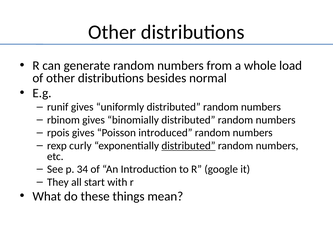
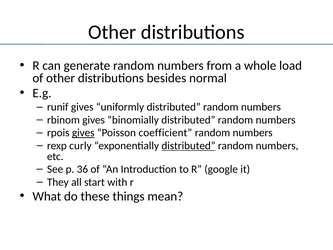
gives at (83, 133) underline: none -> present
introduced: introduced -> coefficient
34: 34 -> 36
